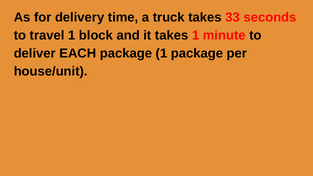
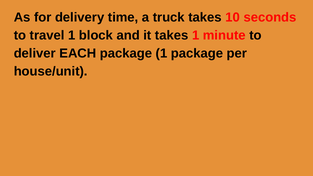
33: 33 -> 10
